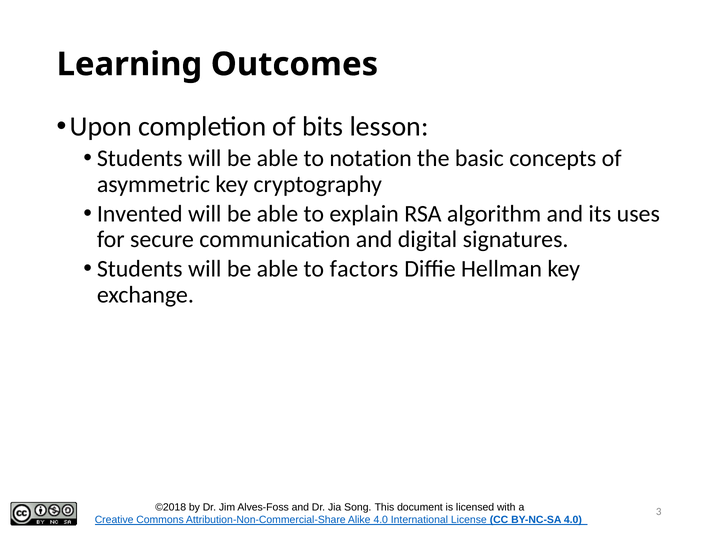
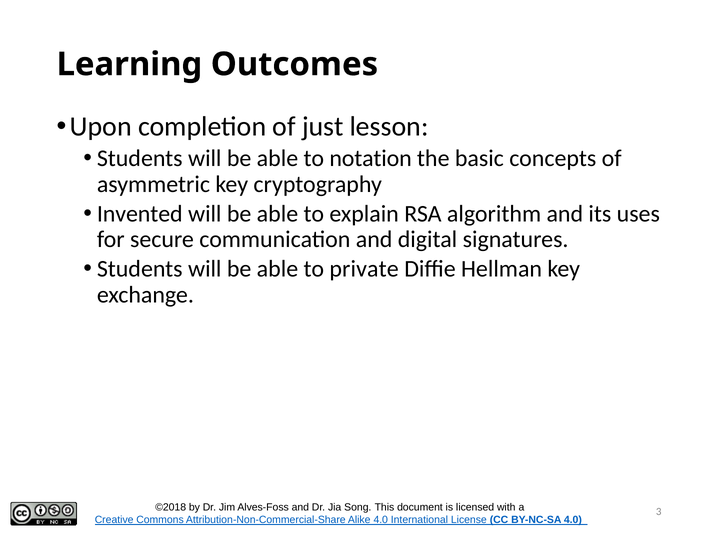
bits: bits -> just
factors: factors -> private
